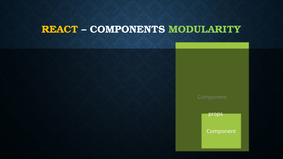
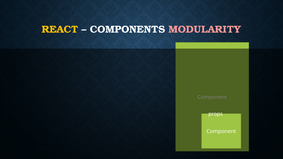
MODULARITY colour: light green -> pink
